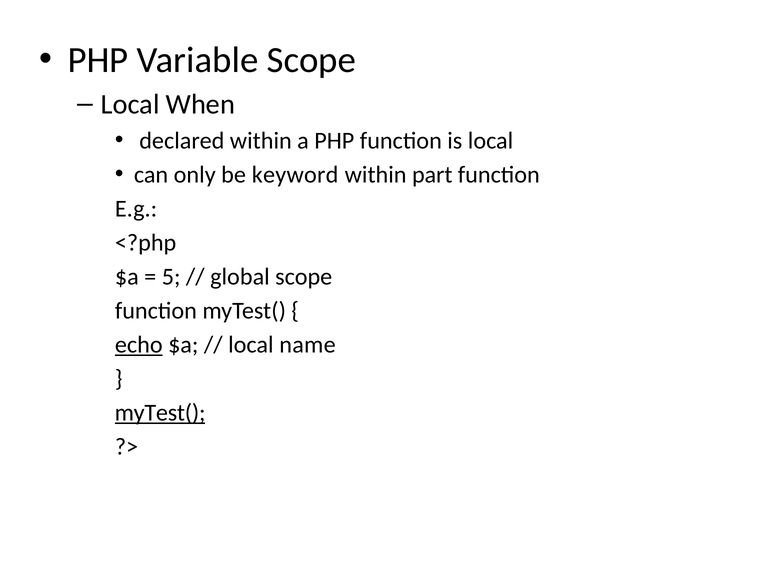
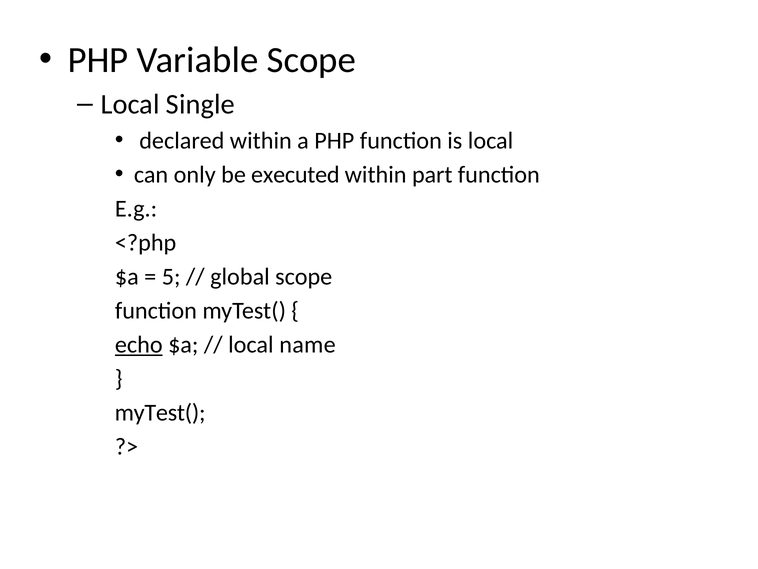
When: When -> Single
keyword: keyword -> executed
myTest( at (160, 412) underline: present -> none
